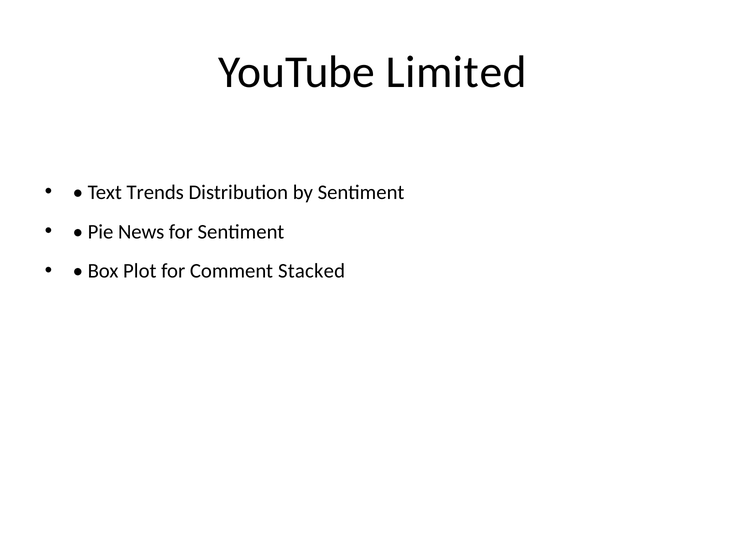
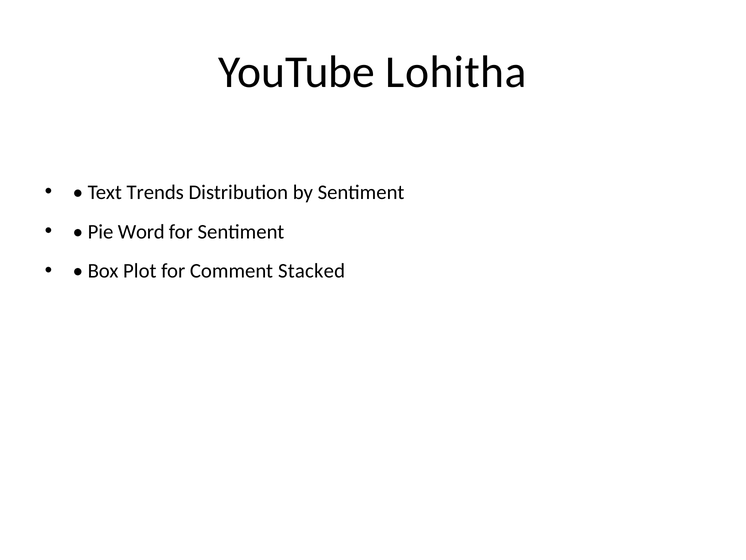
Limited: Limited -> Lohitha
News: News -> Word
